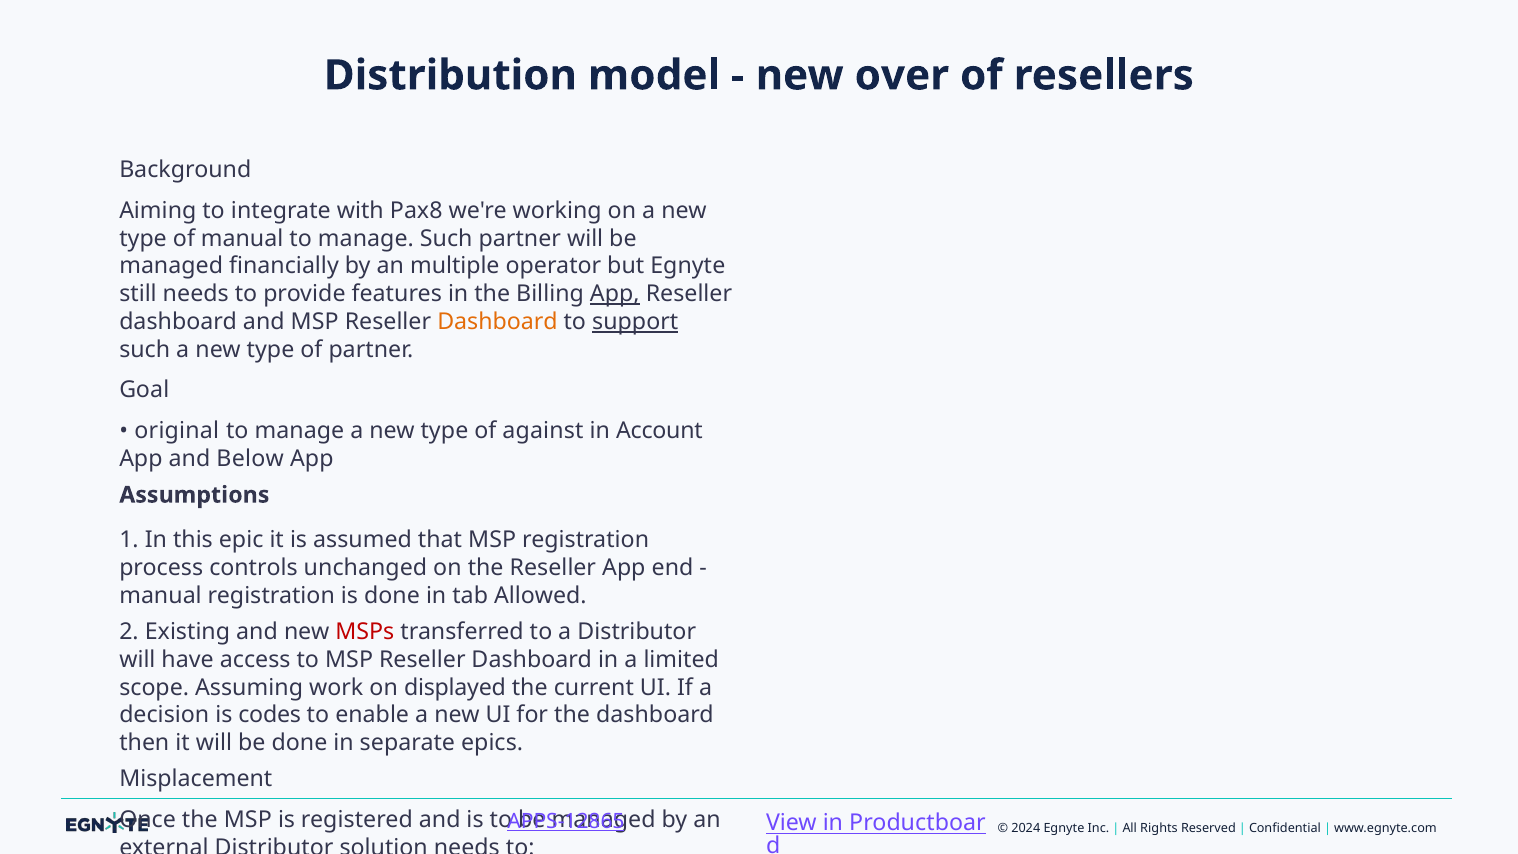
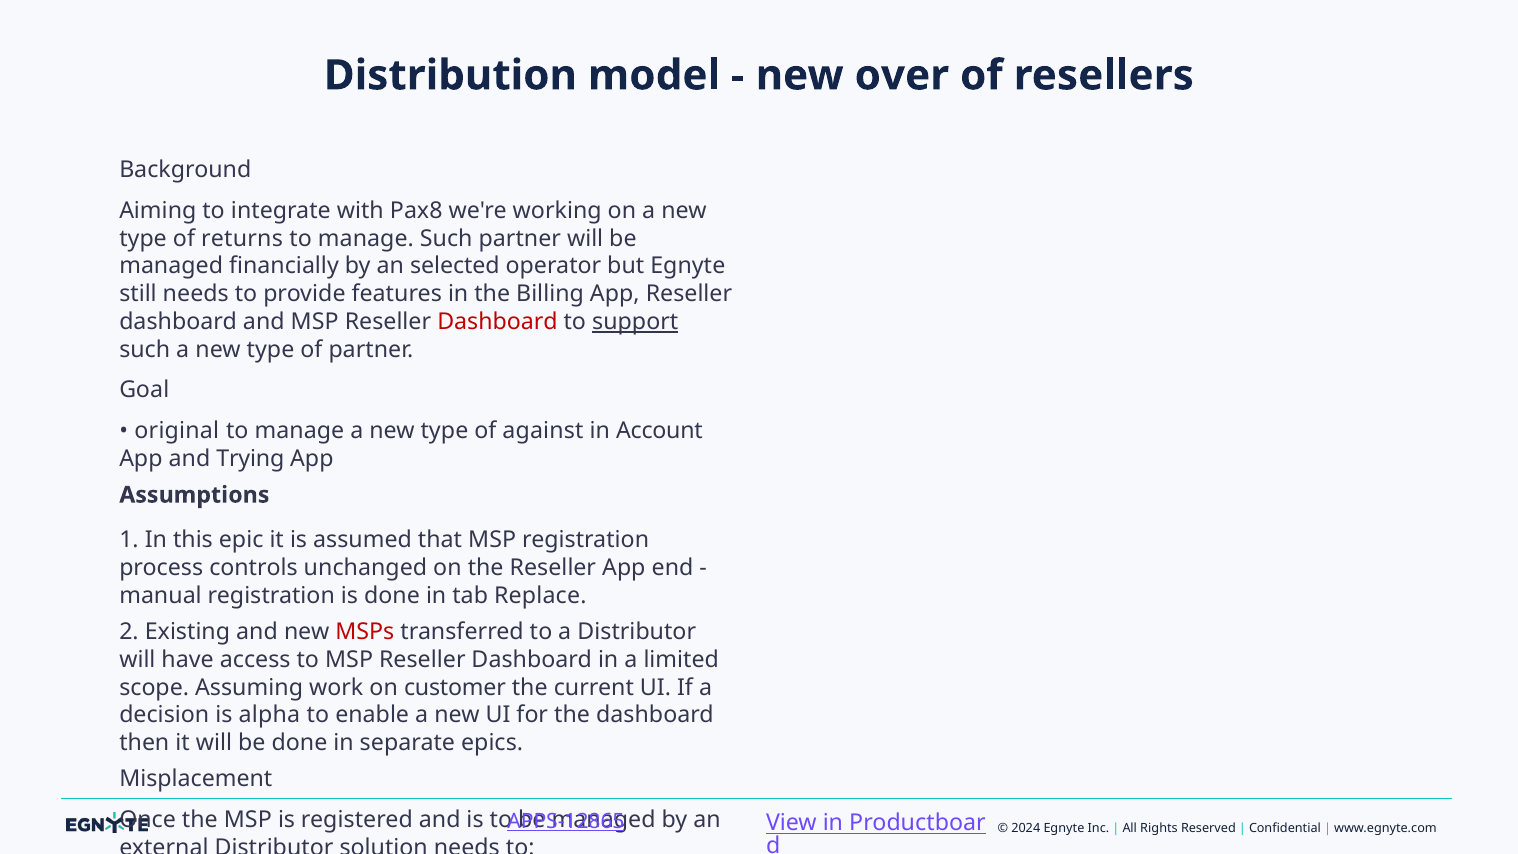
of manual: manual -> returns
multiple: multiple -> selected
App at (615, 294) underline: present -> none
Dashboard at (497, 322) colour: orange -> red
Below: Below -> Trying
Allowed: Allowed -> Replace
displayed: displayed -> customer
codes: codes -> alpha
